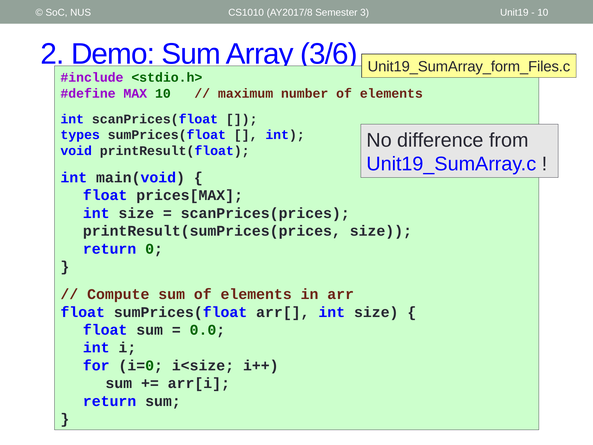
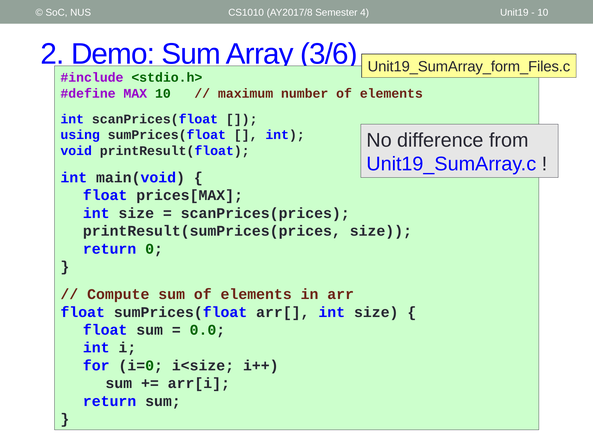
3: 3 -> 4
types: types -> using
